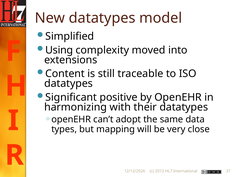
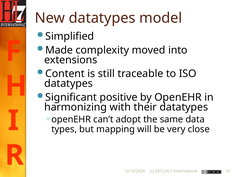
Using: Using -> Made
